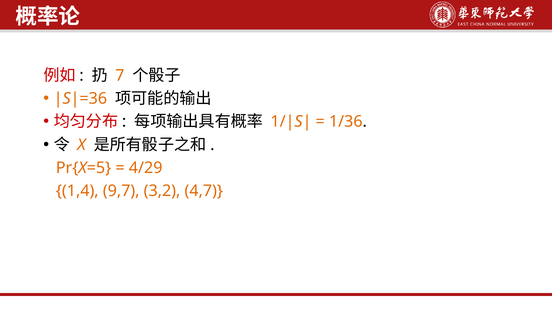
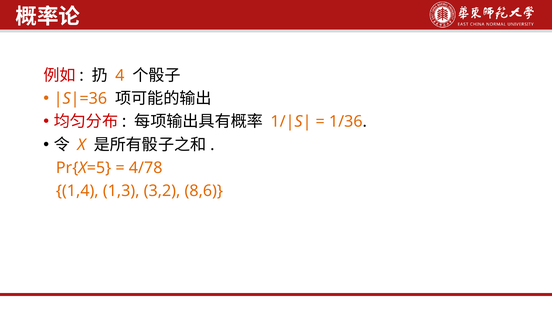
7: 7 -> 4
4/29: 4/29 -> 4/78
9,7: 9,7 -> 1,3
4,7: 4,7 -> 8,6
